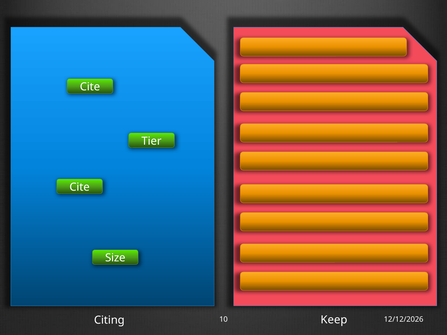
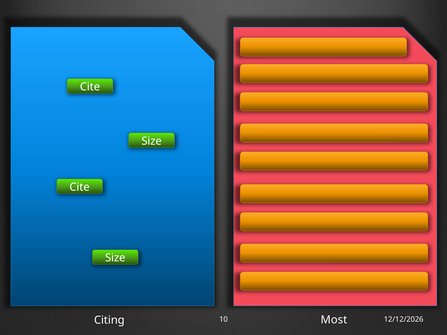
Tier at (152, 141): Tier -> Size
Keep: Keep -> Most
